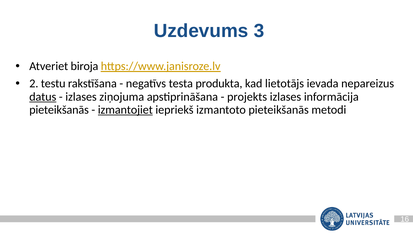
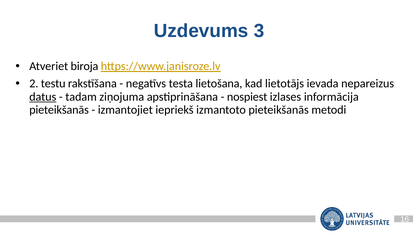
produkta: produkta -> lietošana
izlases at (81, 96): izlases -> tadam
projekts: projekts -> nospiest
izmantojiet underline: present -> none
